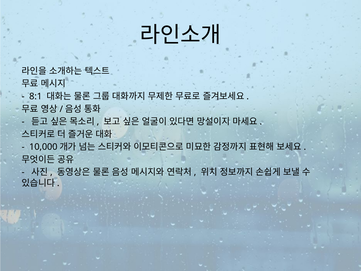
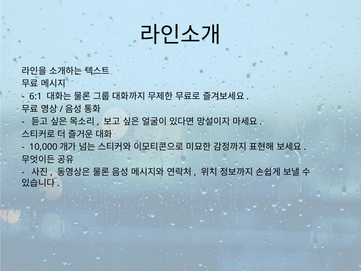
8:1: 8:1 -> 6:1
